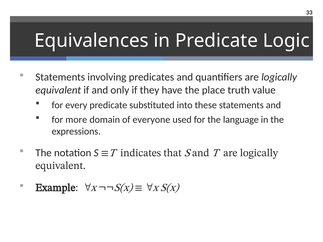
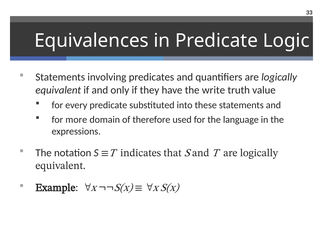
place: place -> write
everyone: everyone -> therefore
